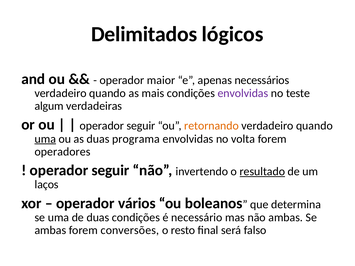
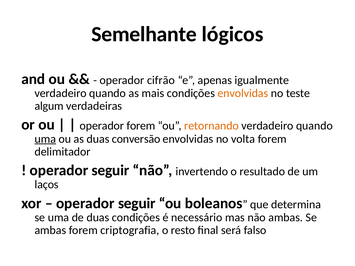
Delimitados: Delimitados -> Semelhante
maior: maior -> cifrão
necessários: necessários -> igualmente
envolvidas at (243, 93) colour: purple -> orange
seguir at (141, 126): seguir -> forem
programa: programa -> conversão
operadores: operadores -> delimitador
resultado underline: present -> none
vários at (137, 203): vários -> seguir
conversões: conversões -> criptografia
